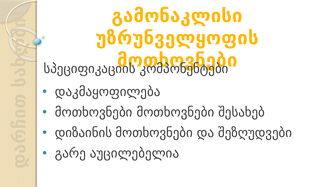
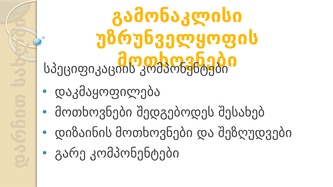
მოთხოვნები მოთხოვნები: მოთხოვნები -> შედგებოდეს
გარე აუცილებელია: აუცილებელია -> კომპონენტები
